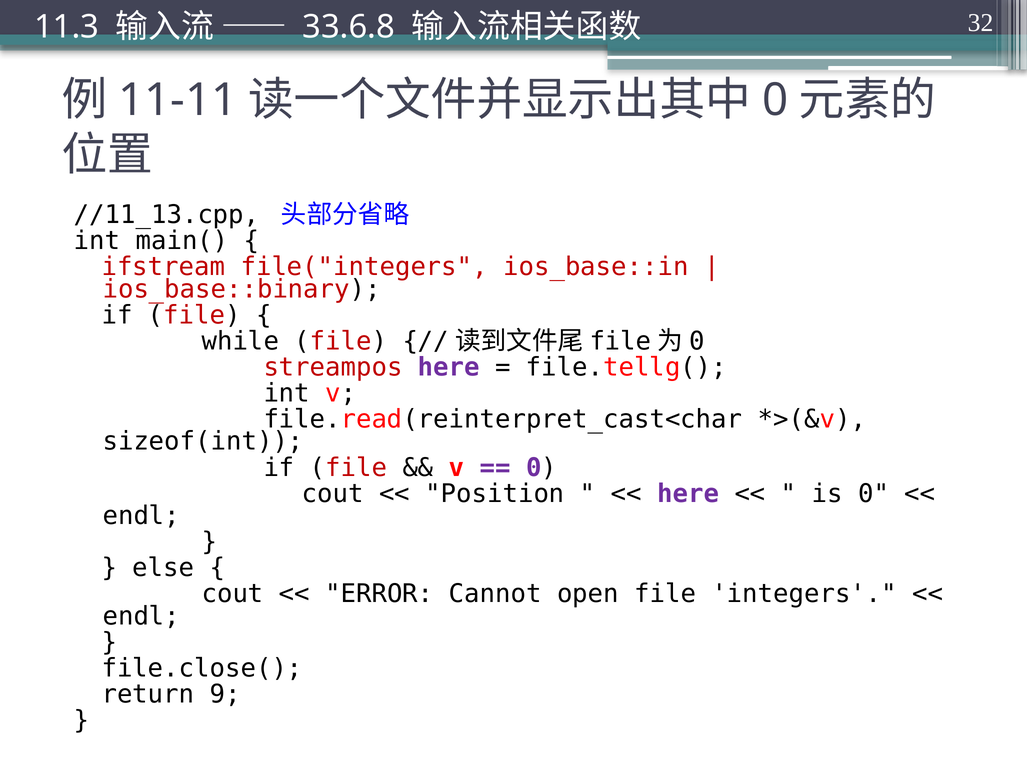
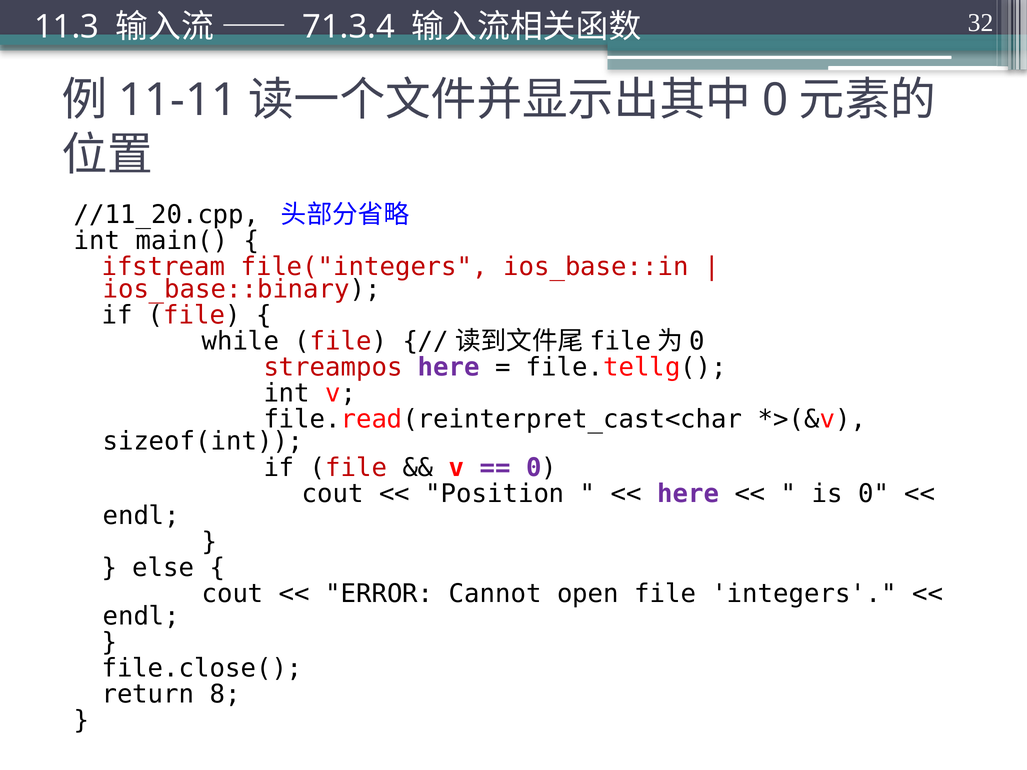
33.6.8: 33.6.8 -> 71.3.4
//11_13.cpp: //11_13.cpp -> //11_20.cpp
9: 9 -> 8
